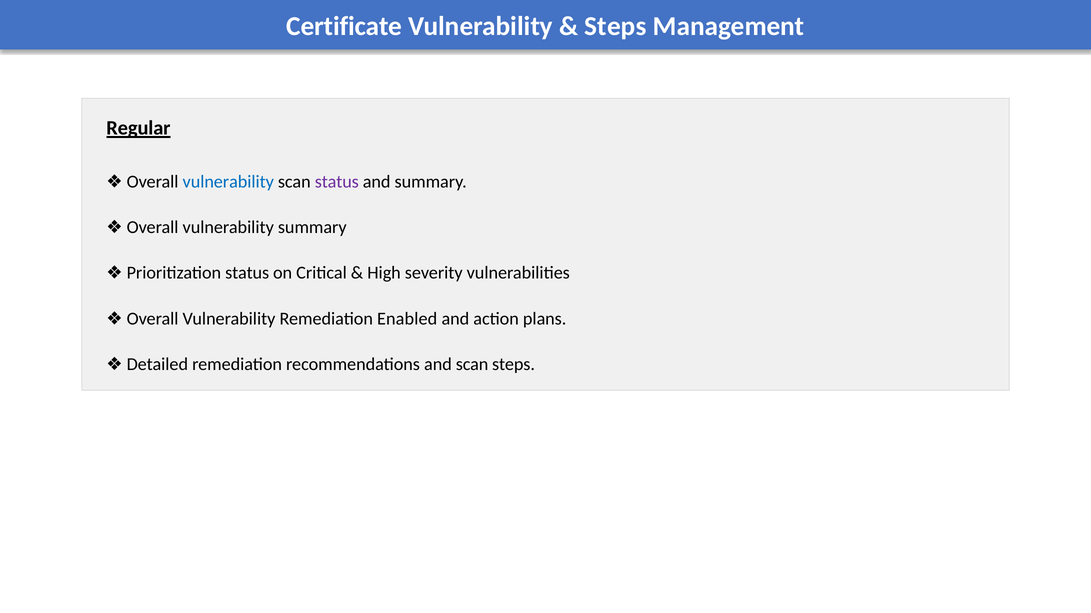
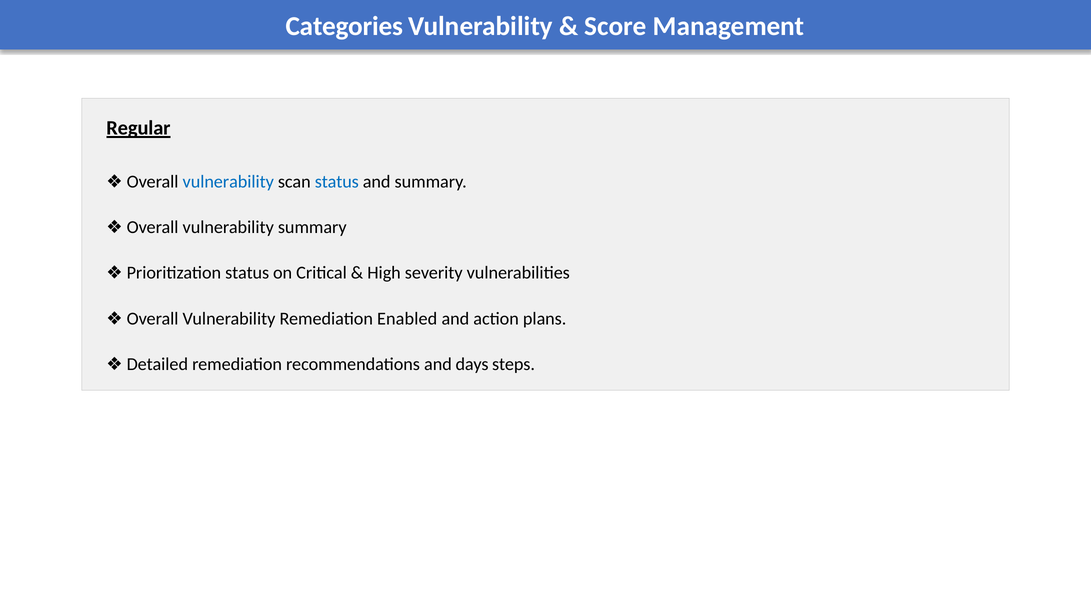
Certificate: Certificate -> Categories
Steps at (615, 26): Steps -> Score
status at (337, 182) colour: purple -> blue
and scan: scan -> days
